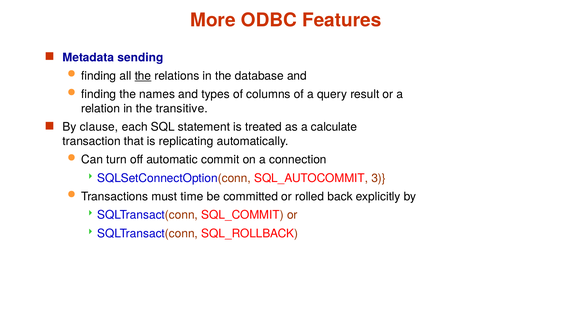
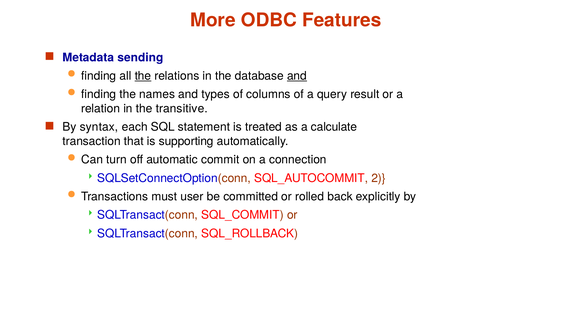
and at (297, 76) underline: none -> present
clause: clause -> syntax
replicating: replicating -> supporting
3: 3 -> 2
time: time -> user
